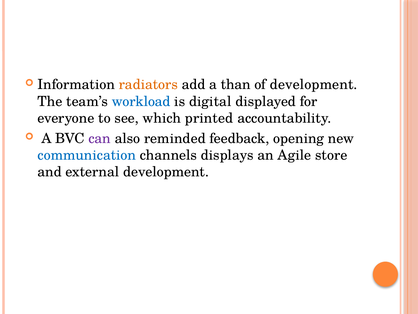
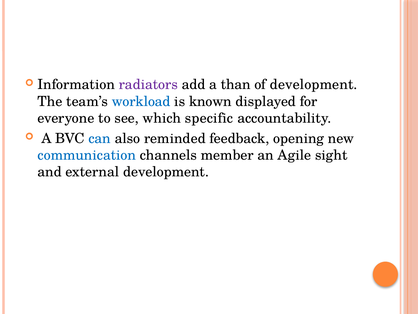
radiators colour: orange -> purple
digital: digital -> known
printed: printed -> specific
can colour: purple -> blue
displays: displays -> member
store: store -> sight
